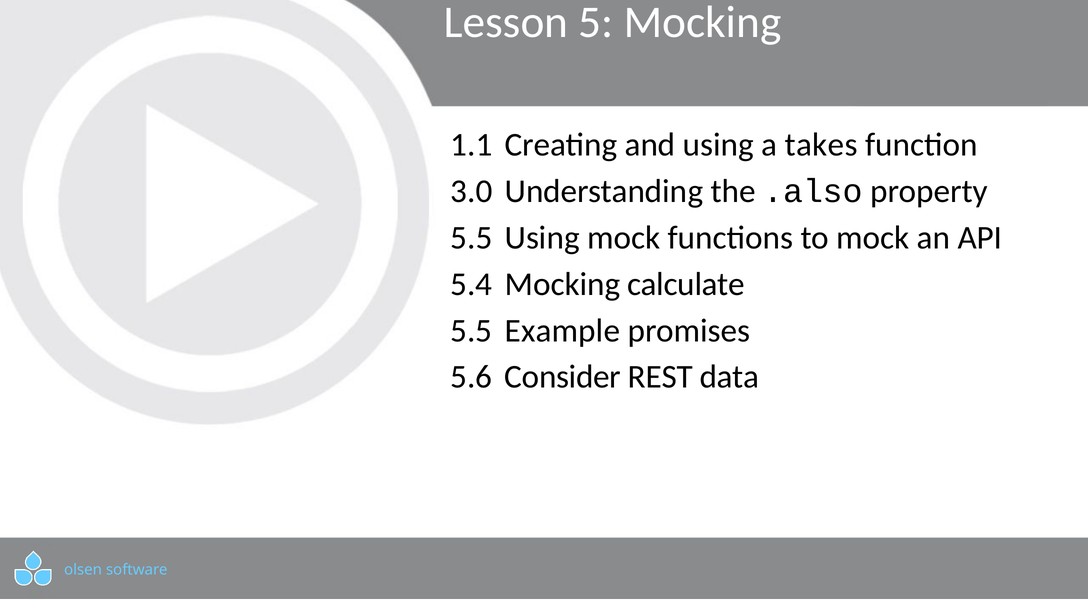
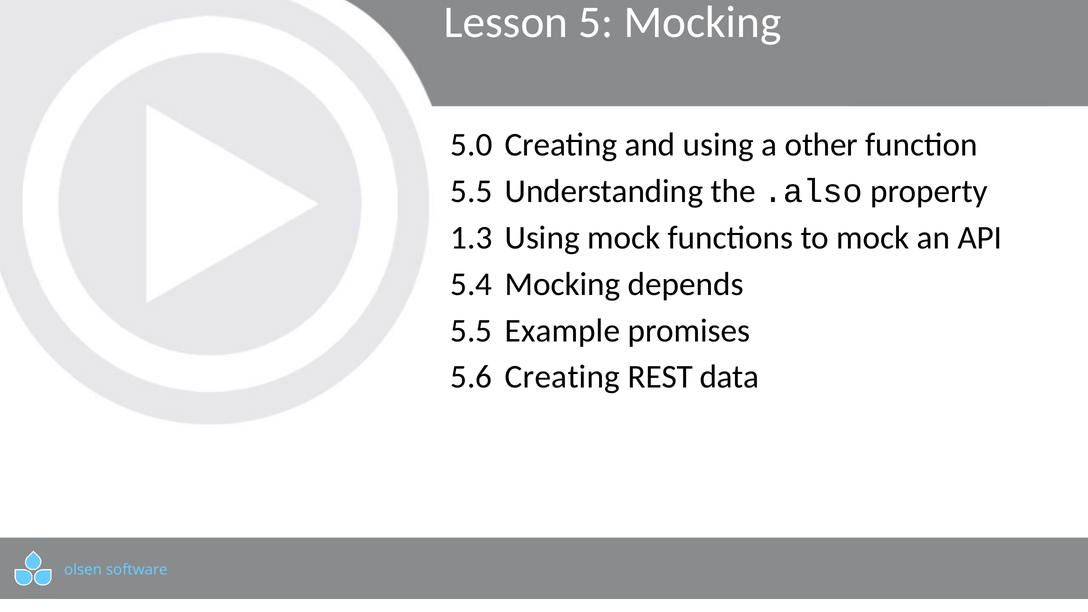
1.1: 1.1 -> 5.0
takes: takes -> other
3.0 at (471, 191): 3.0 -> 5.5
5.5 at (471, 238): 5.5 -> 1.3
calculate: calculate -> depends
5.6 Consider: Consider -> Creating
